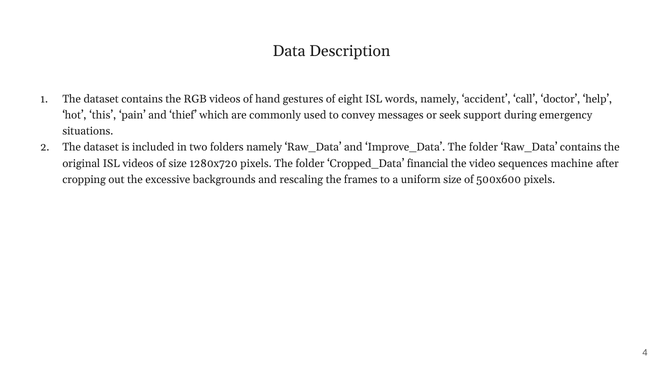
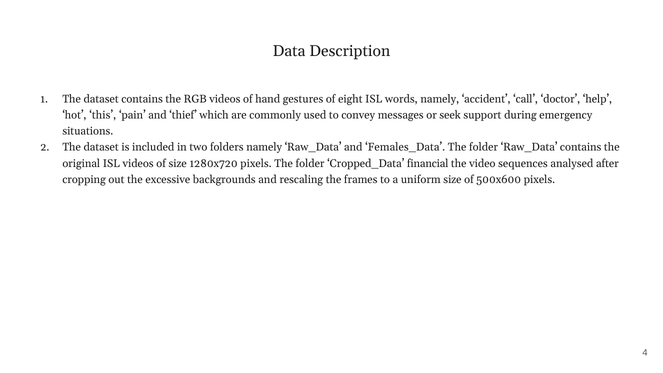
Improve_Data: Improve_Data -> Females_Data
machine: machine -> analysed
